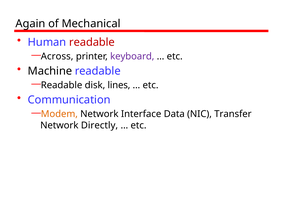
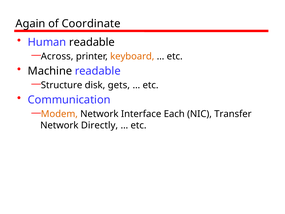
Mechanical: Mechanical -> Coordinate
readable at (92, 42) colour: red -> black
keyboard colour: purple -> orange
Readable at (62, 85): Readable -> Structure
lines: lines -> gets
Data: Data -> Each
